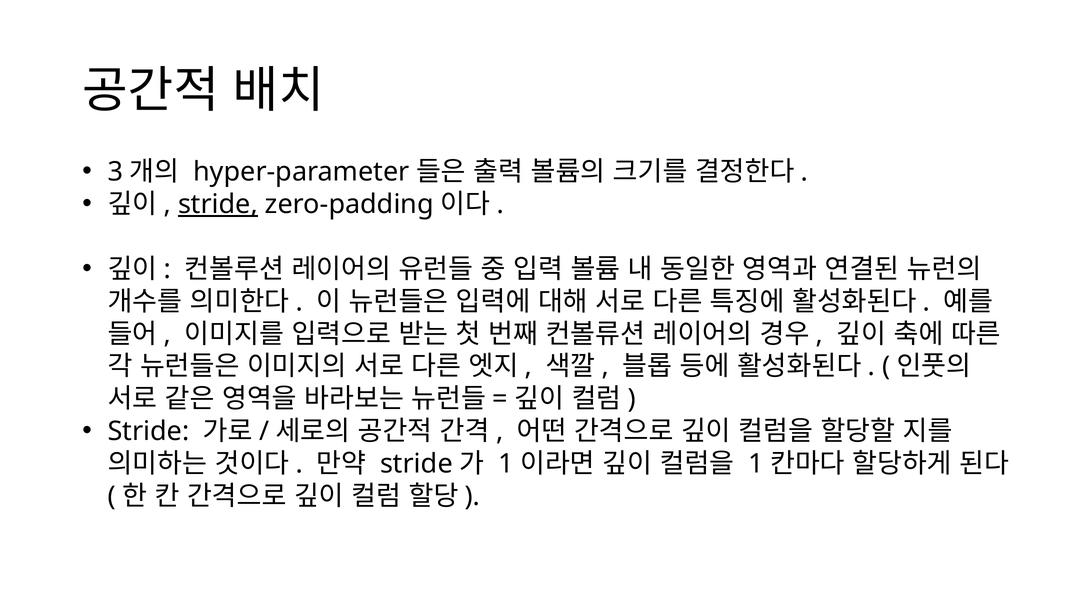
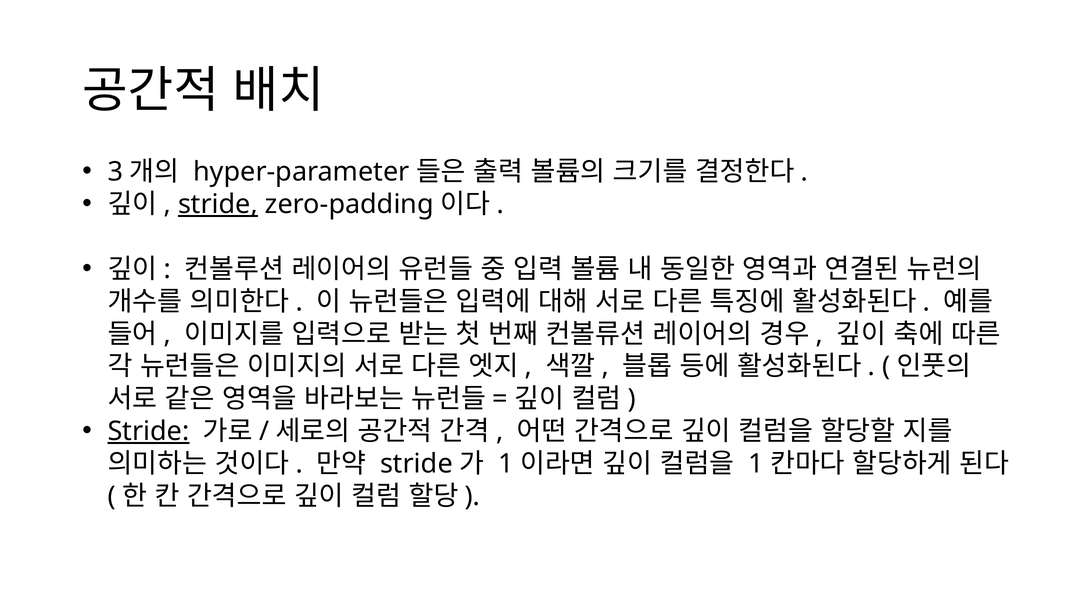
Stride at (148, 431) underline: none -> present
